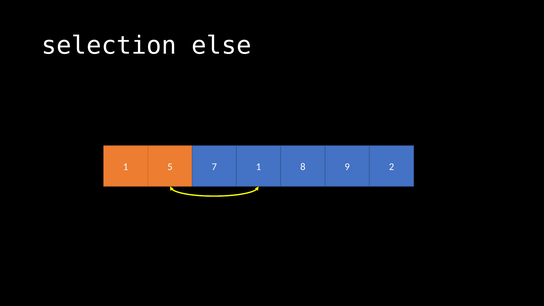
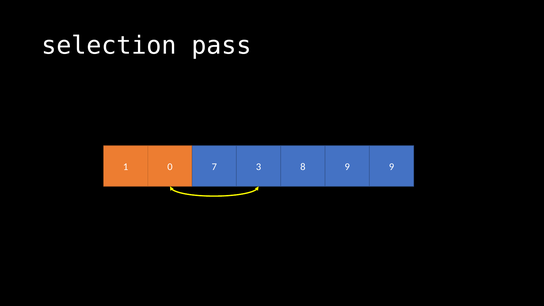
else: else -> pass
5: 5 -> 0
7 1: 1 -> 3
9 2: 2 -> 9
